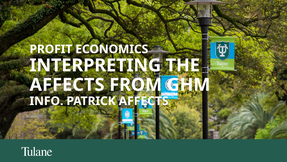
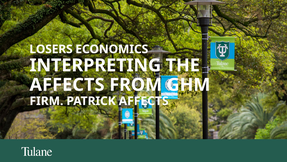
PROFIT: PROFIT -> LOSERS
INFO: INFO -> FIRM
